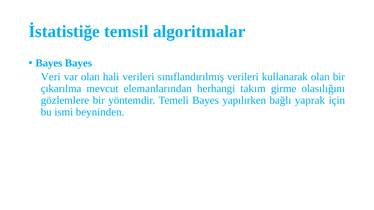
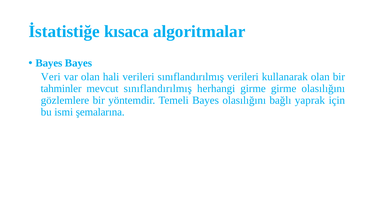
temsil: temsil -> kısaca
çıkarılma: çıkarılma -> tahminler
mevcut elemanlarından: elemanlarından -> sınıflandırılmış
herhangi takım: takım -> girme
Bayes yapılırken: yapılırken -> olasılığını
beyninden: beyninden -> şemalarına
